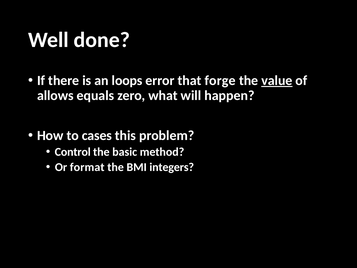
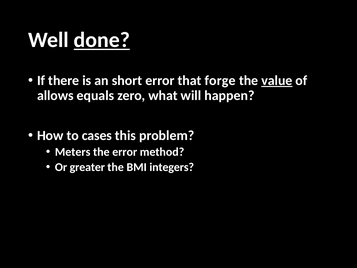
done underline: none -> present
loops: loops -> short
Control: Control -> Meters
the basic: basic -> error
format: format -> greater
